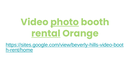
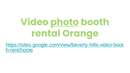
rental underline: present -> none
